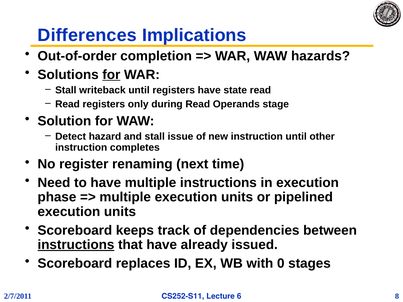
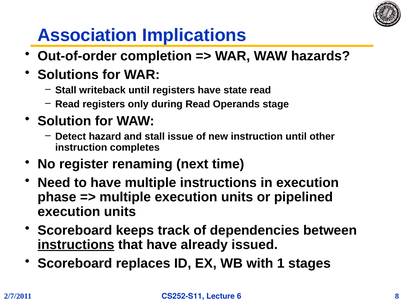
Differences: Differences -> Association
for at (111, 75) underline: present -> none
0: 0 -> 1
